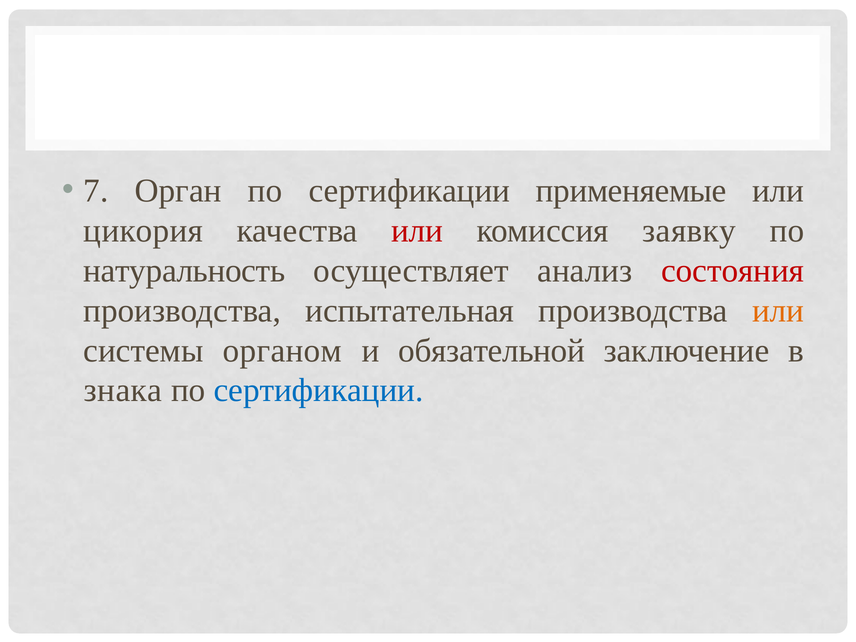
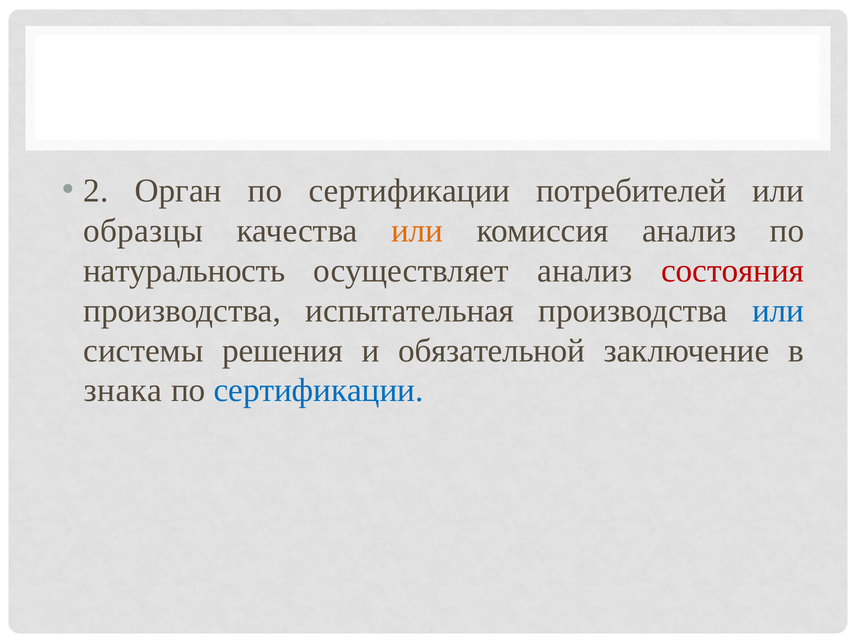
7: 7 -> 2
применяемые: применяемые -> потребителей
цикория: цикория -> образцы
или at (417, 231) colour: red -> orange
комиссия заявку: заявку -> анализ
или at (778, 311) colour: orange -> blue
органом: органом -> решения
